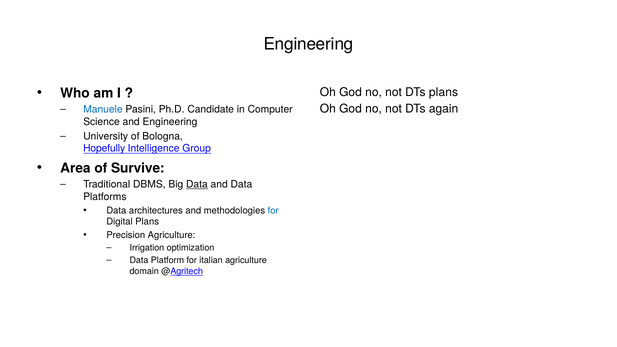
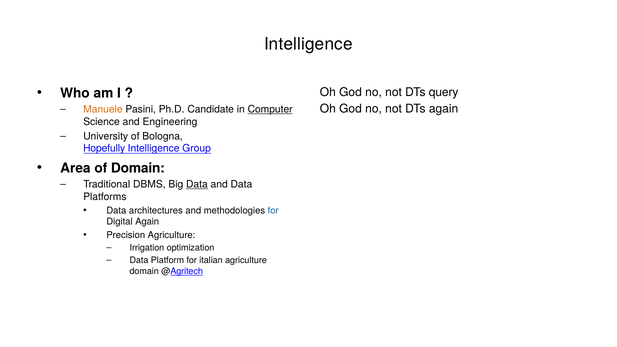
Engineering at (309, 44): Engineering -> Intelligence
DTs plans: plans -> query
Manuele colour: blue -> orange
Computer underline: none -> present
of Survive: Survive -> Domain
Digital Plans: Plans -> Again
